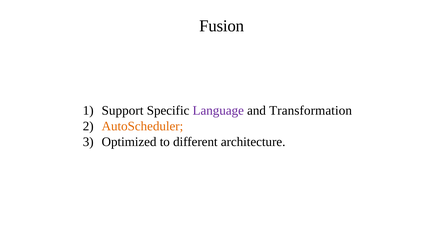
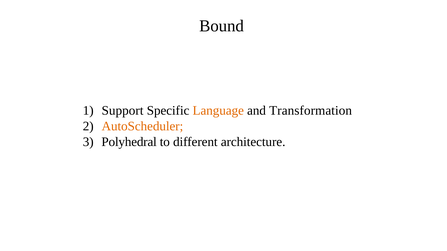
Fusion: Fusion -> Bound
Language colour: purple -> orange
Optimized: Optimized -> Polyhedral
